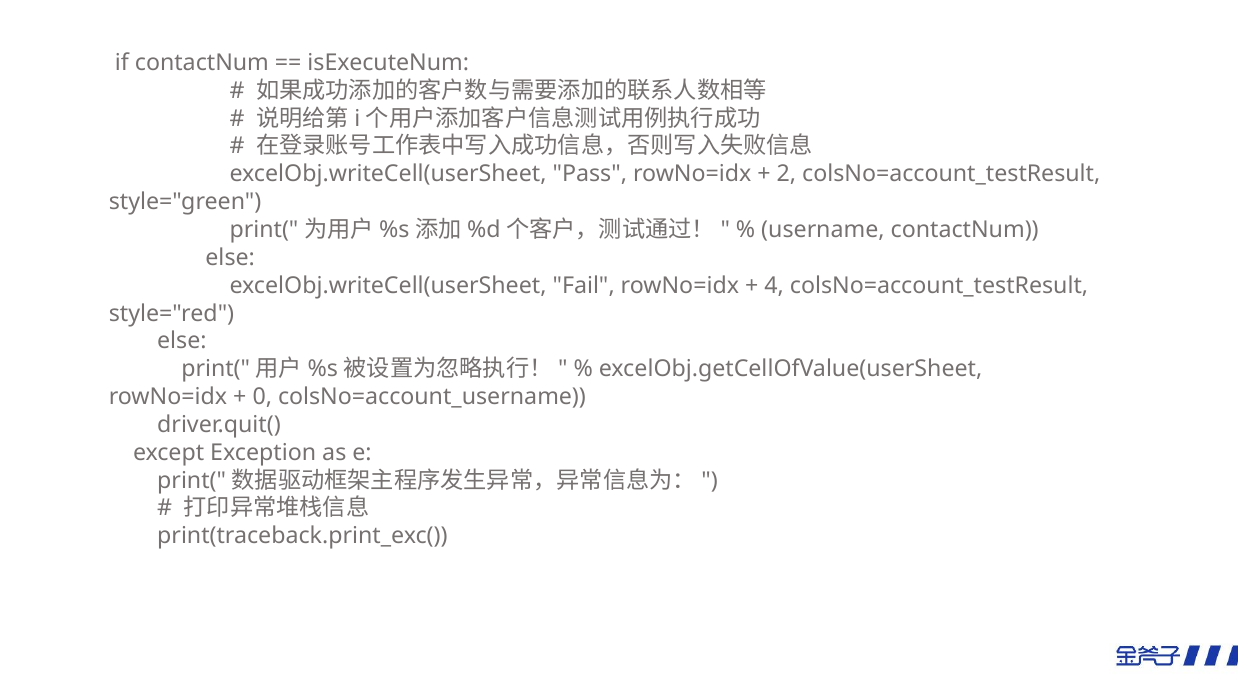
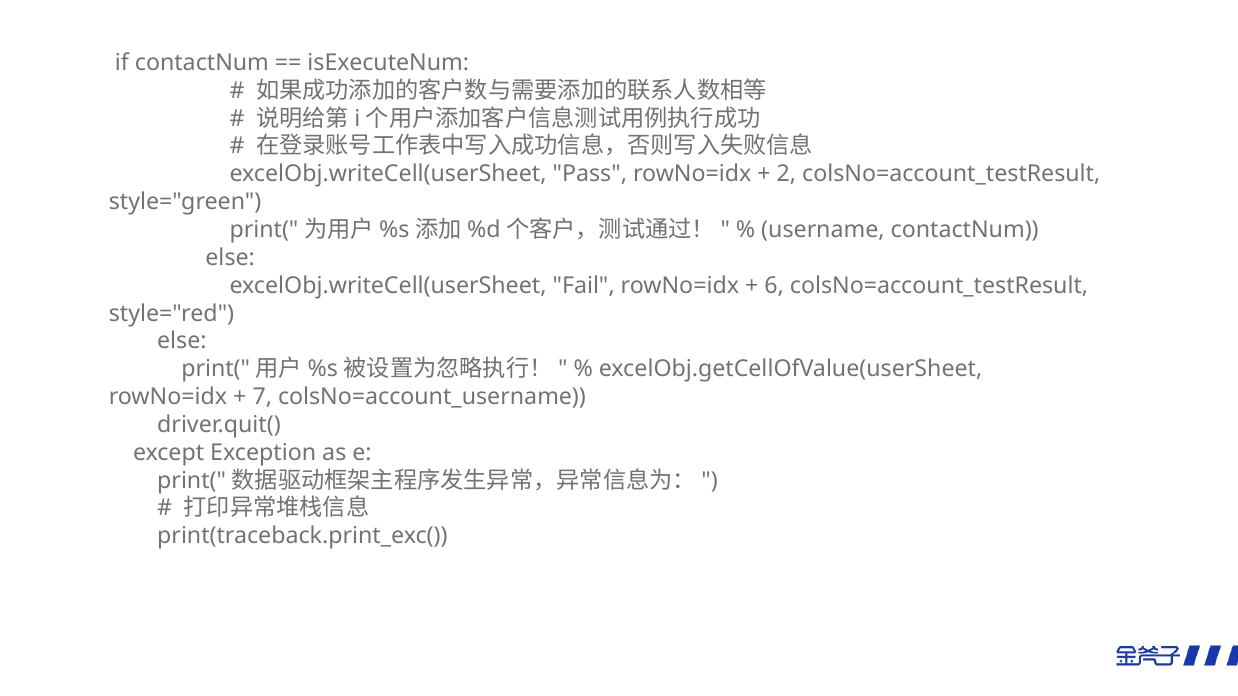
4: 4 -> 6
0: 0 -> 7
